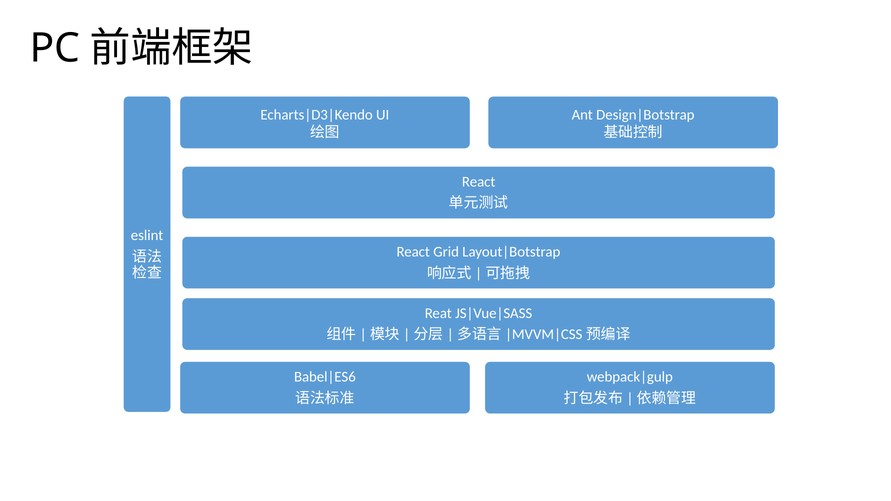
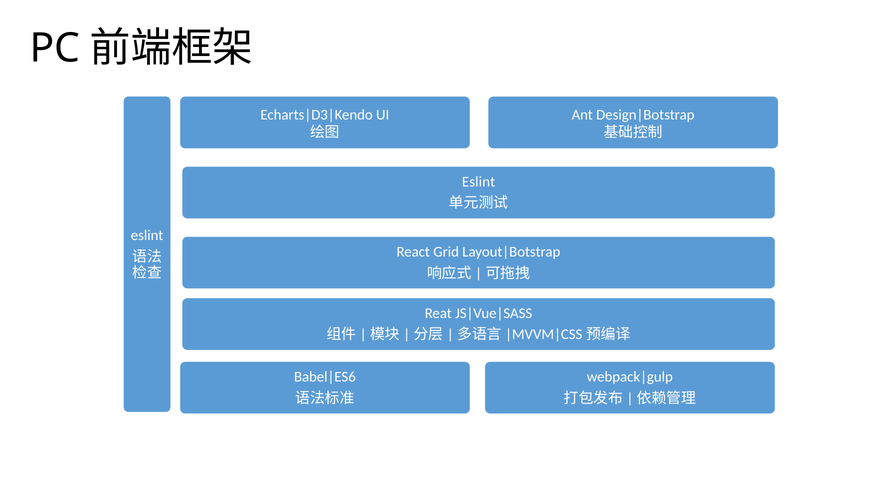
React at (479, 182): React -> Eslint
